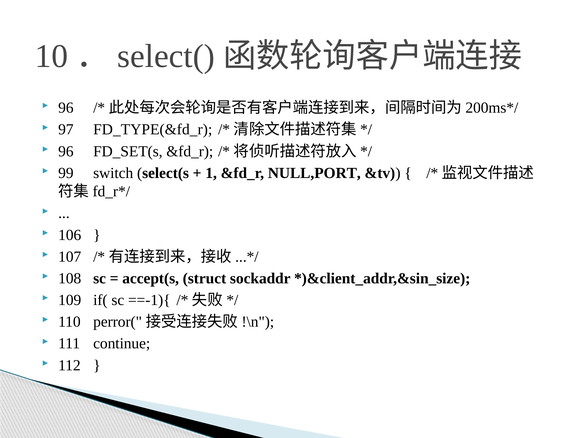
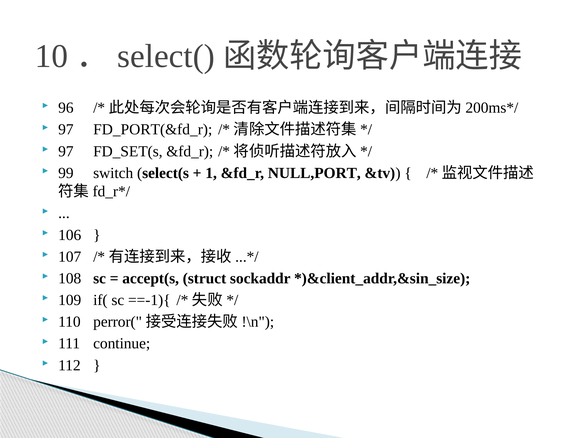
FD_TYPE(&fd_r: FD_TYPE(&fd_r -> FD_PORT(&fd_r
96 at (66, 151): 96 -> 97
